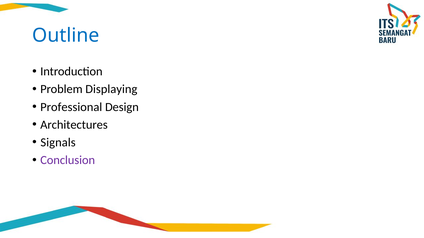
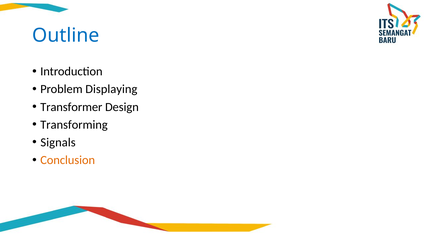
Professional: Professional -> Transformer
Architectures: Architectures -> Transforming
Conclusion colour: purple -> orange
